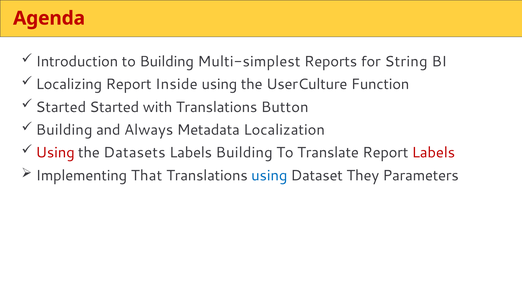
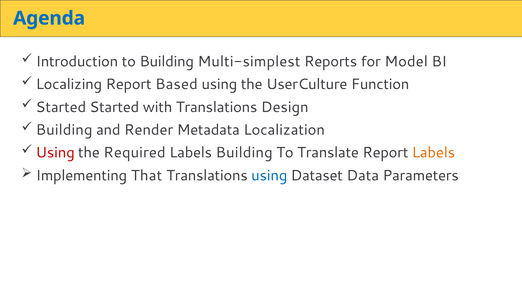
Agenda colour: red -> blue
String: String -> Model
Inside: Inside -> Based
Button: Button -> Design
Always: Always -> Render
Datasets: Datasets -> Required
Labels at (433, 152) colour: red -> orange
They: They -> Data
